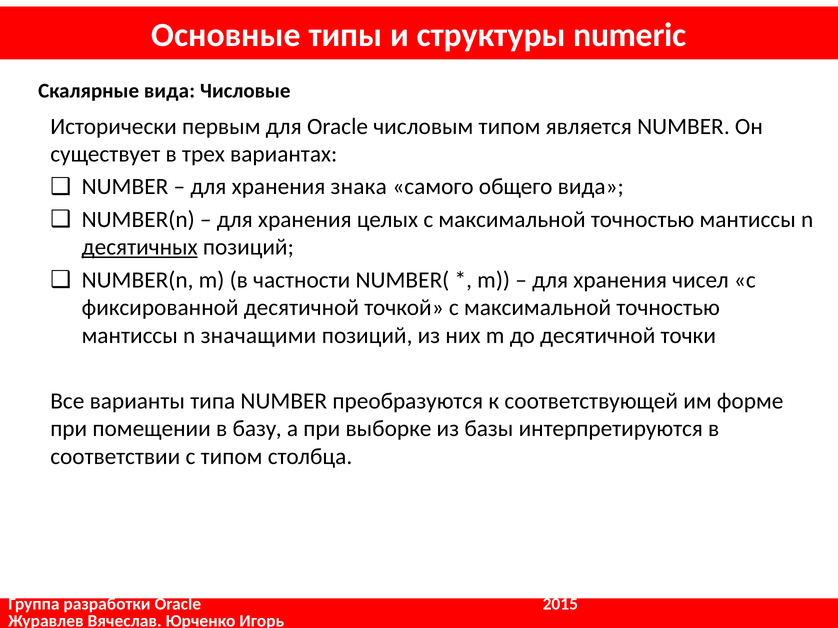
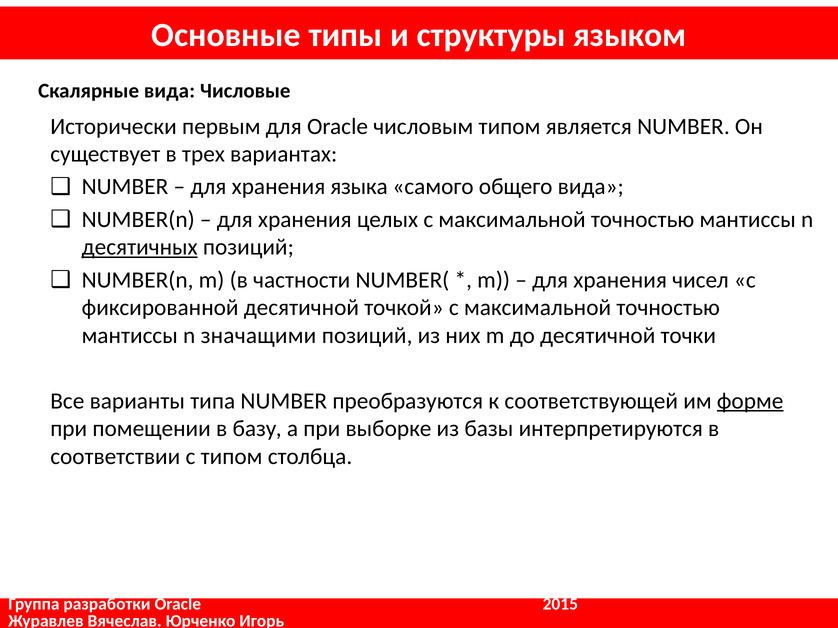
numeric: numeric -> языком
знака: знака -> языка
форме underline: none -> present
